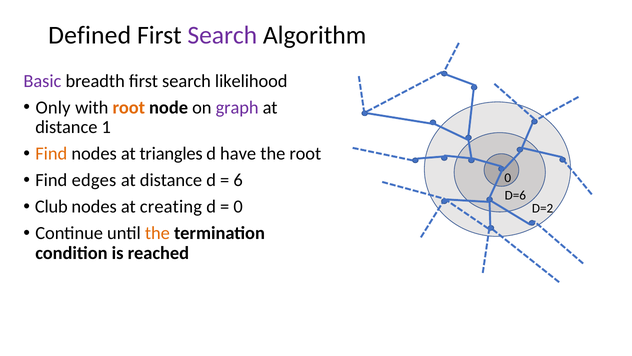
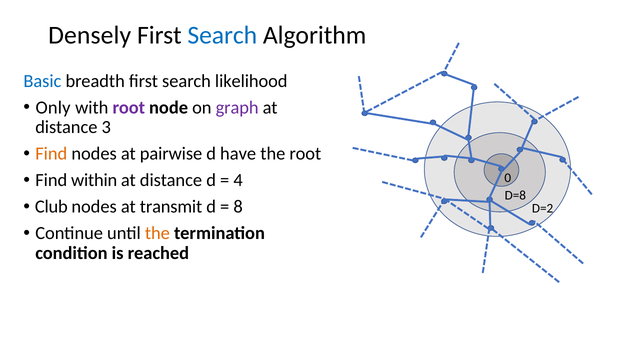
Defined: Defined -> Densely
Search at (222, 35) colour: purple -> blue
Basic colour: purple -> blue
root at (129, 107) colour: orange -> purple
1: 1 -> 3
triangles: triangles -> pairwise
edges: edges -> within
6: 6 -> 4
D=6: D=6 -> D=8
creating: creating -> transmit
0 at (238, 207): 0 -> 8
